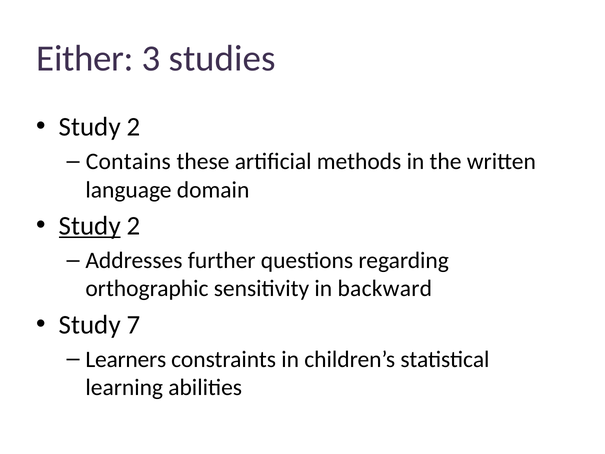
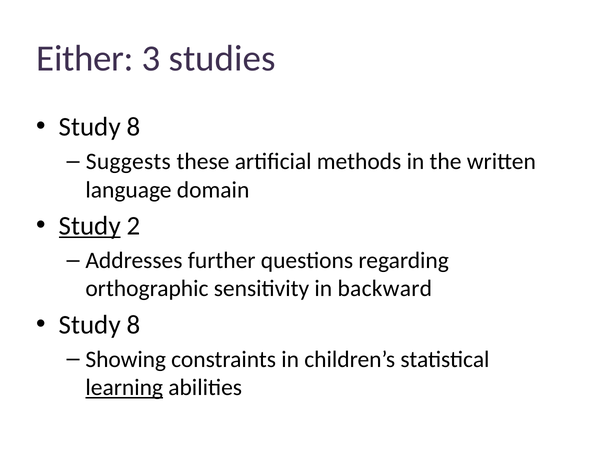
2 at (134, 127): 2 -> 8
Contains: Contains -> Suggests
7 at (134, 324): 7 -> 8
Learners: Learners -> Showing
learning underline: none -> present
